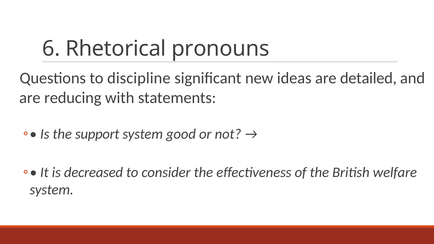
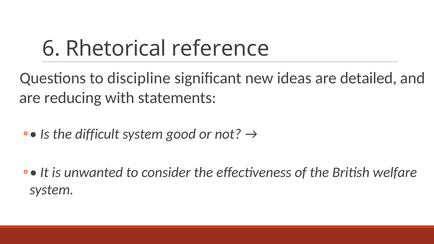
pronouns: pronouns -> reference
support: support -> difficult
decreased: decreased -> unwanted
